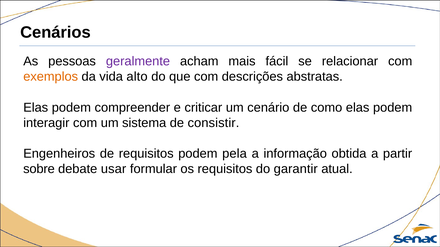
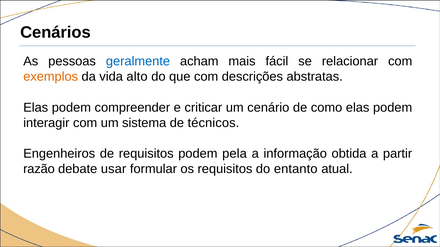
geralmente colour: purple -> blue
consistir: consistir -> técnicos
sobre: sobre -> razão
garantir: garantir -> entanto
